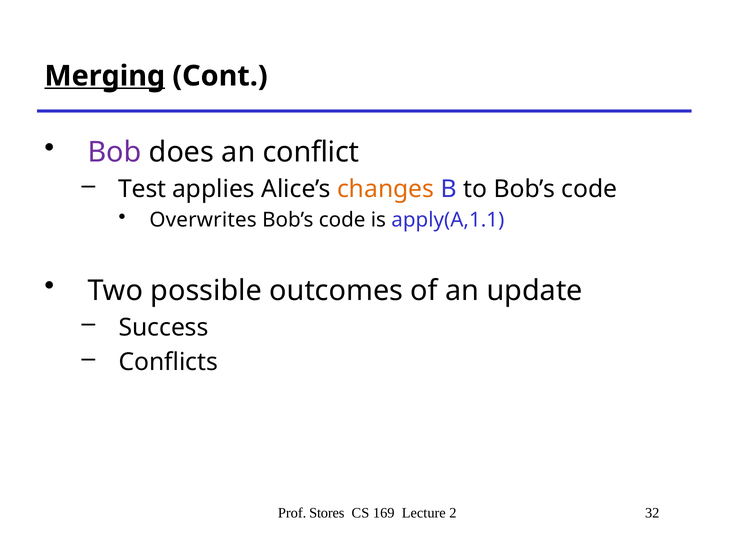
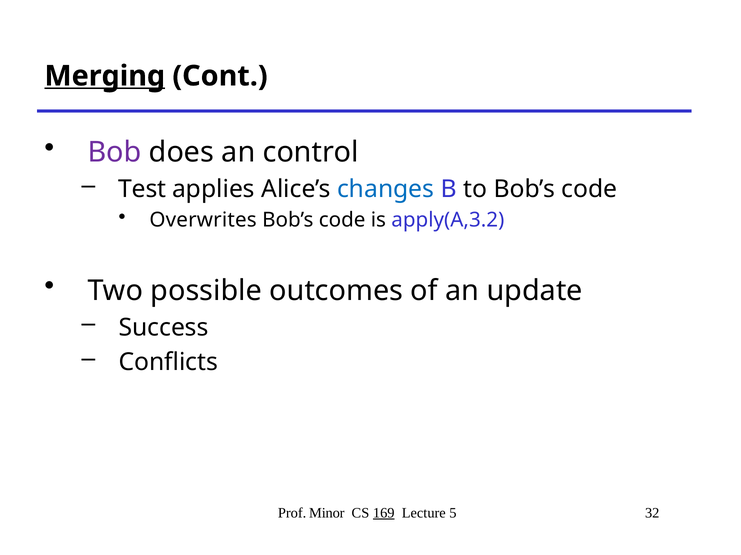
conflict: conflict -> control
changes colour: orange -> blue
apply(A,1.1: apply(A,1.1 -> apply(A,3.2
Stores: Stores -> Minor
169 underline: none -> present
2: 2 -> 5
